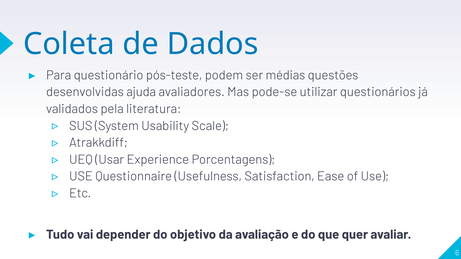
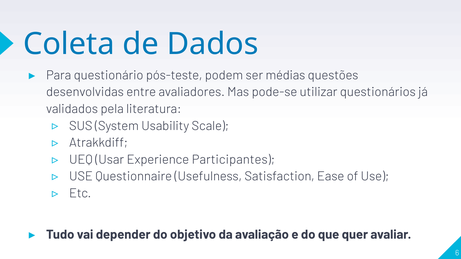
ajuda: ajuda -> entre
Porcentagens: Porcentagens -> Participantes
